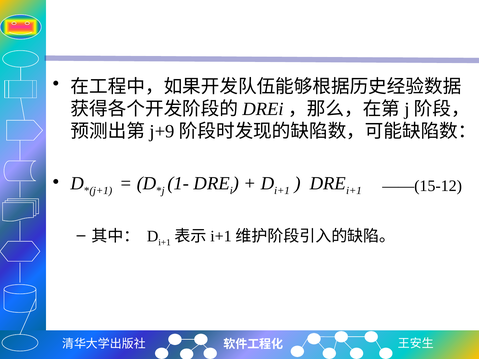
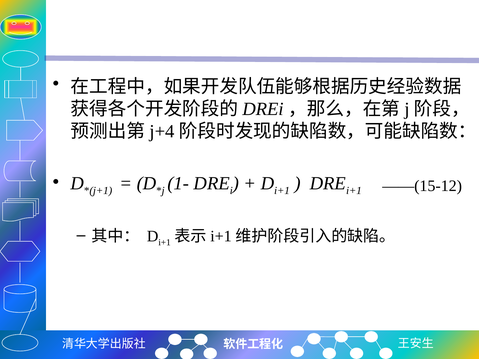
j+9: j+9 -> j+4
